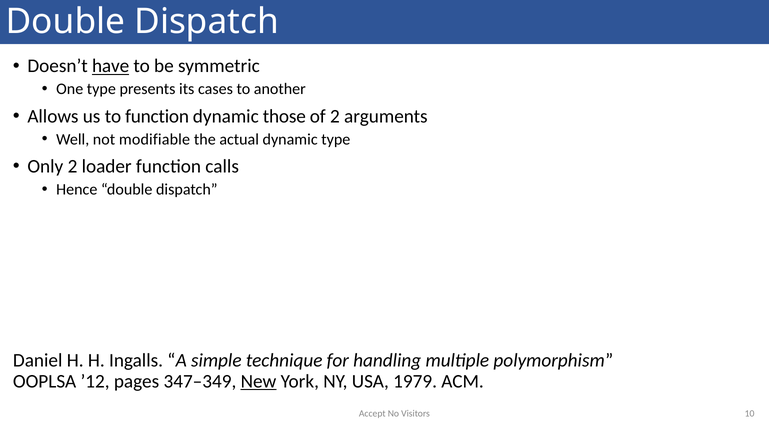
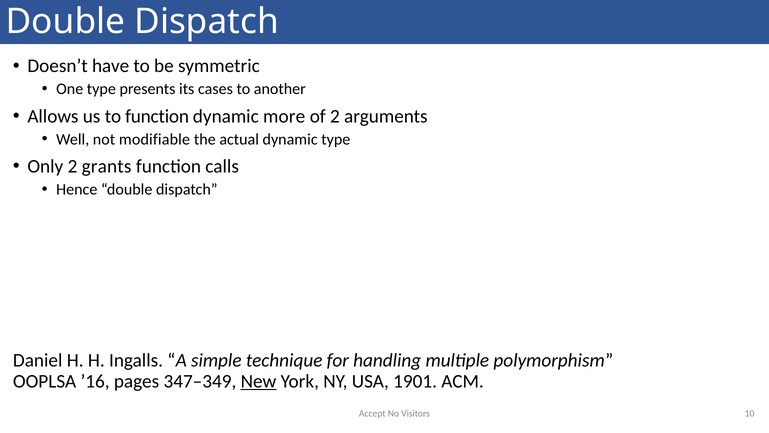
have underline: present -> none
those: those -> more
loader: loader -> grants
’12: ’12 -> ’16
1979: 1979 -> 1901
